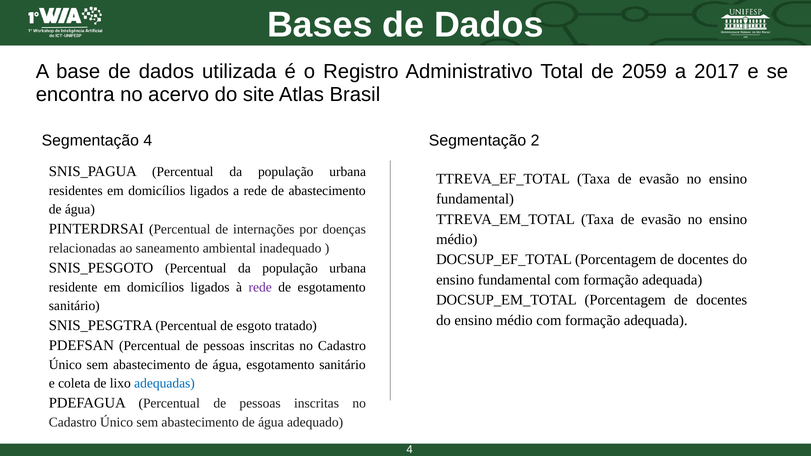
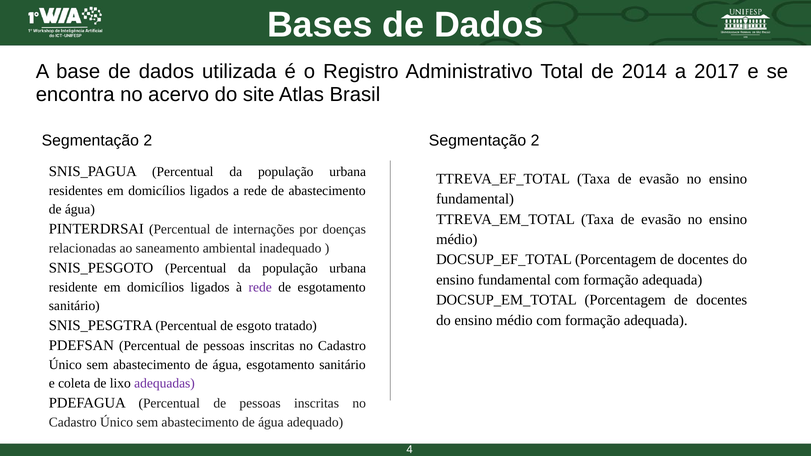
2059: 2059 -> 2014
4 at (148, 141): 4 -> 2
adequadas colour: blue -> purple
